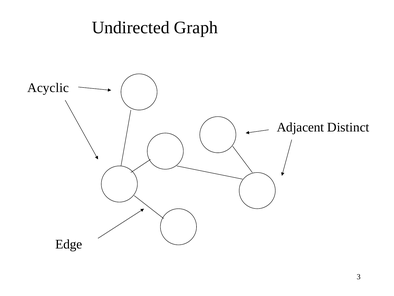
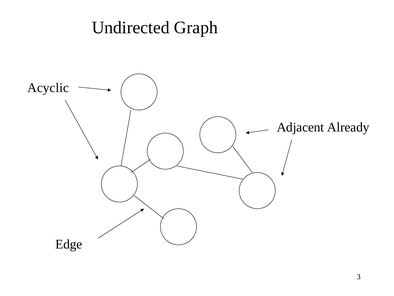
Distinct: Distinct -> Already
